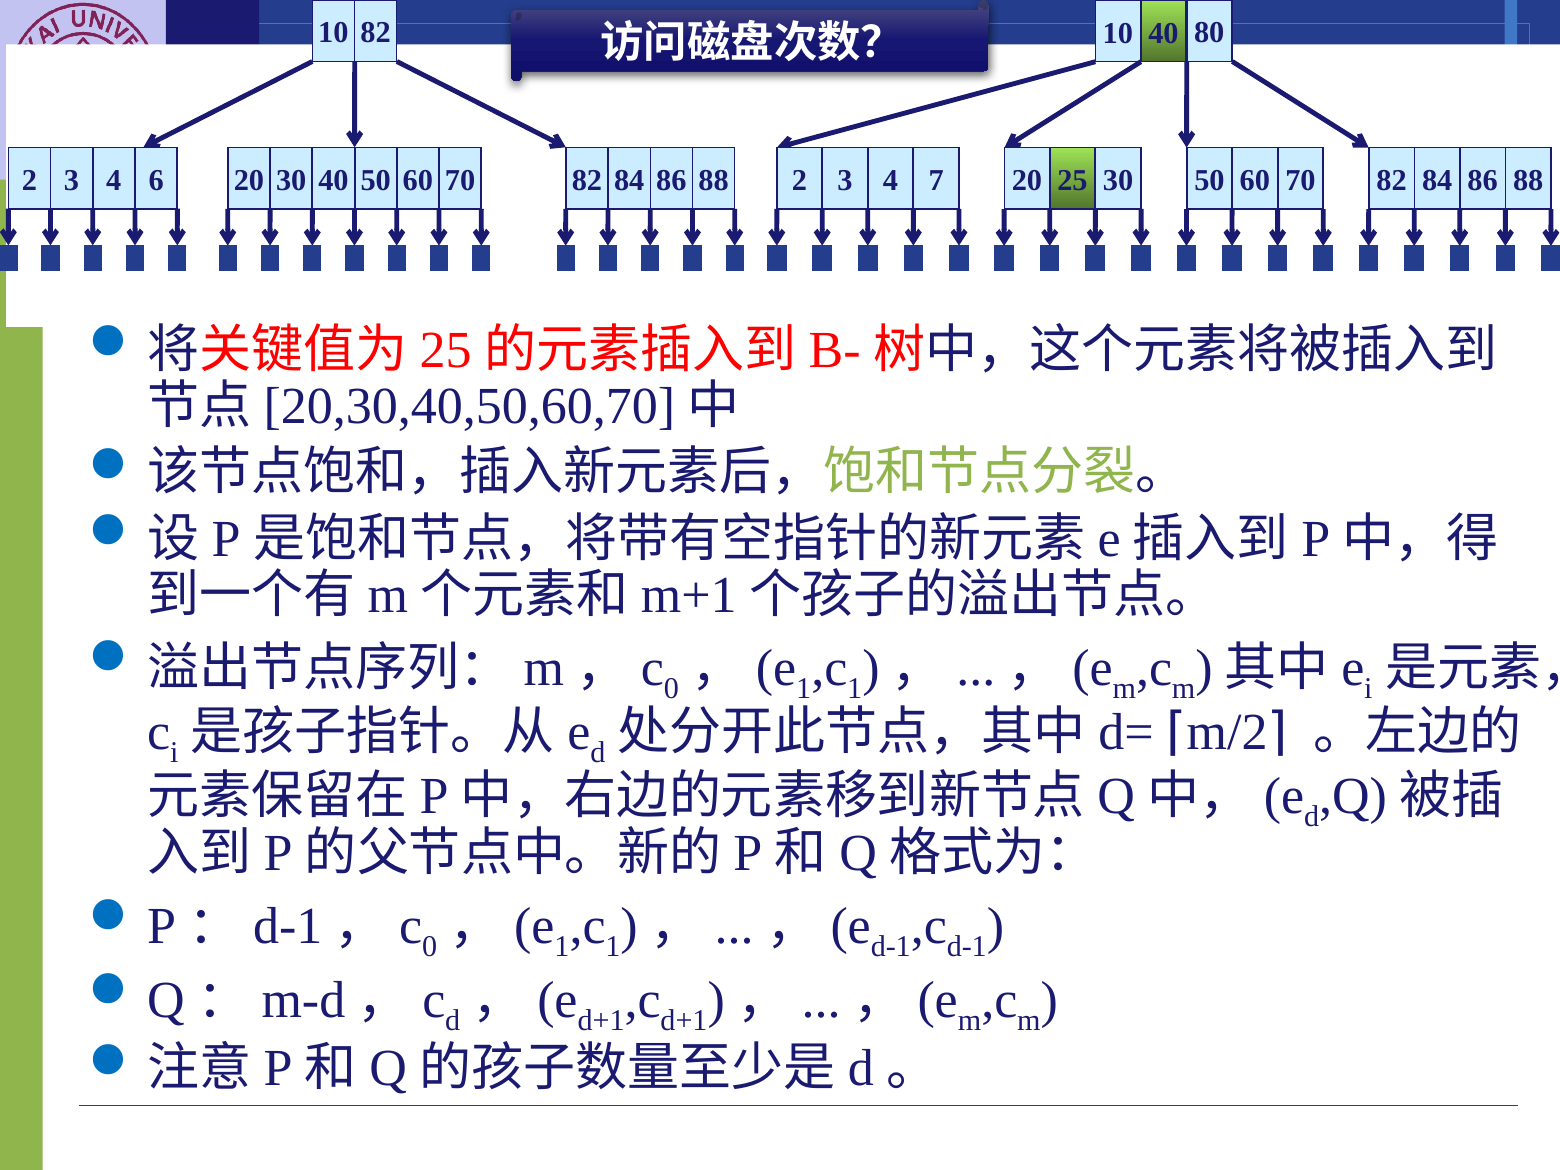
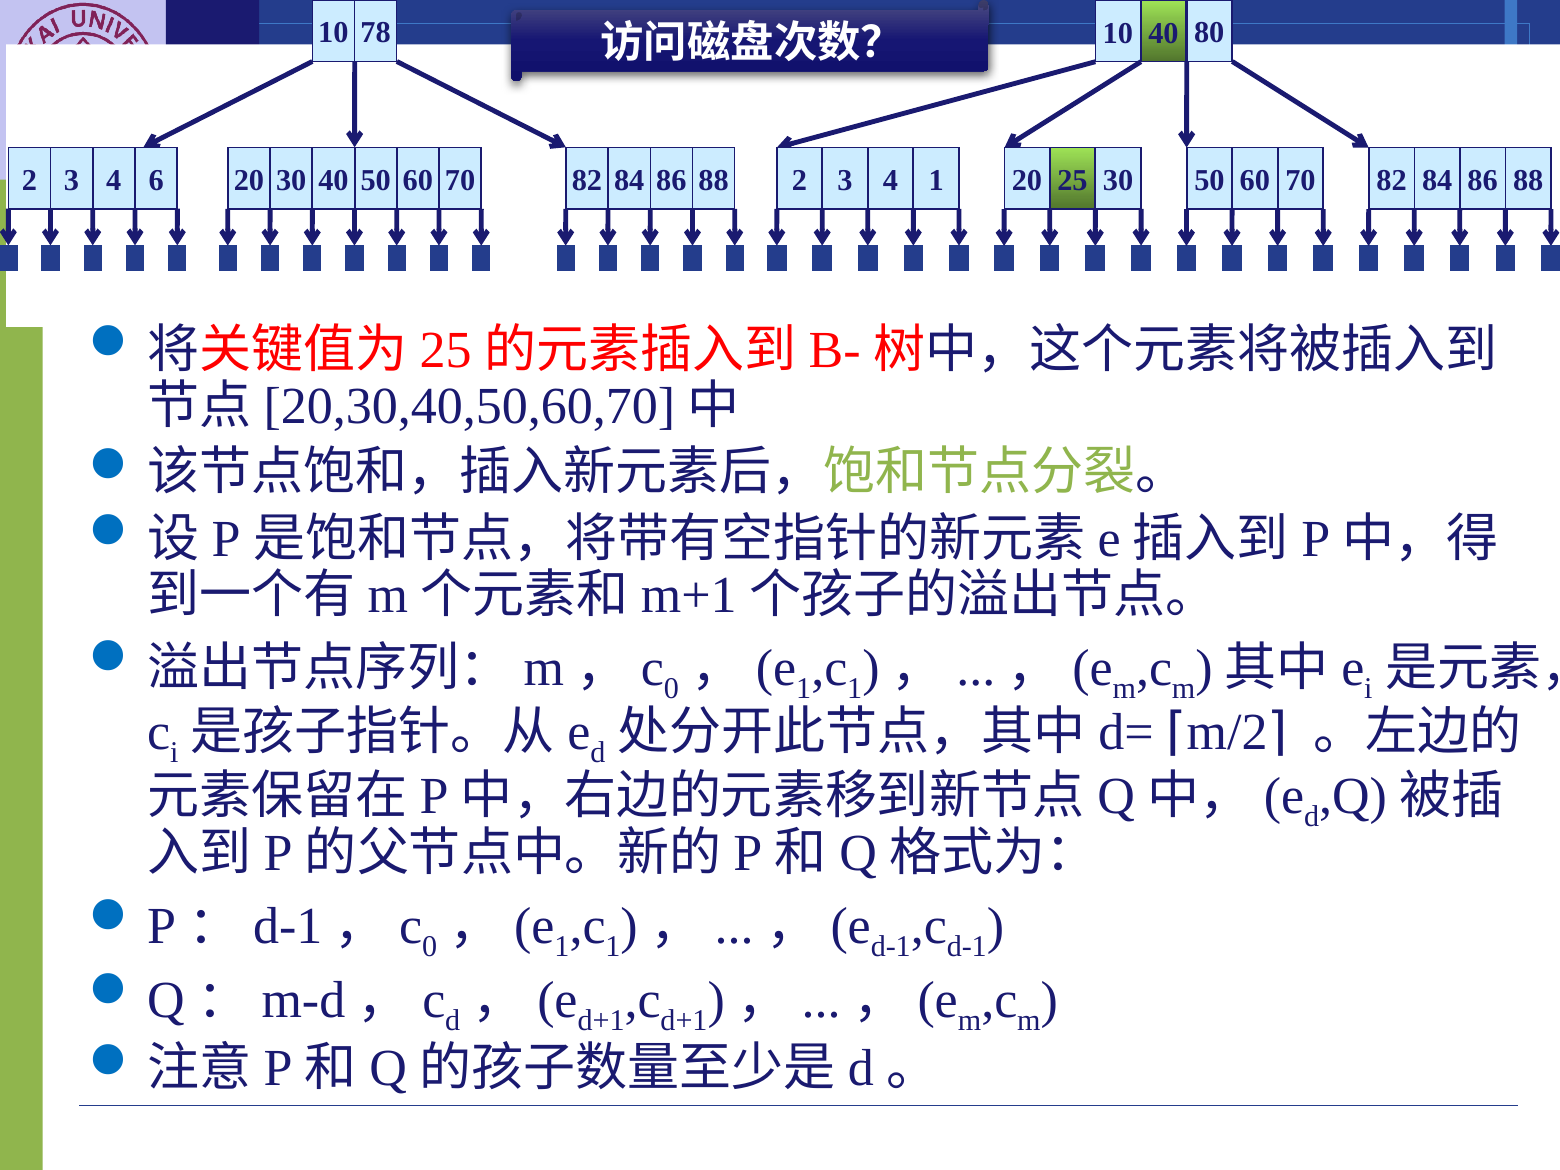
10 82: 82 -> 78
7 at (936, 180): 7 -> 1
